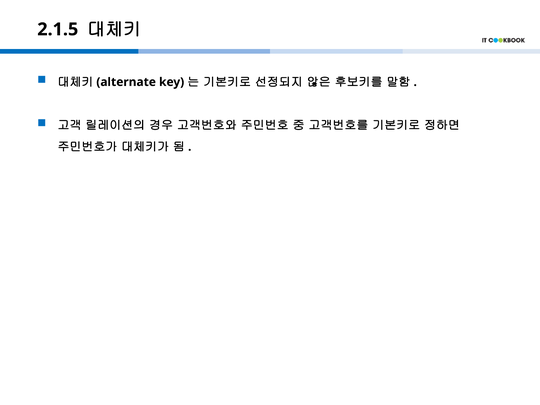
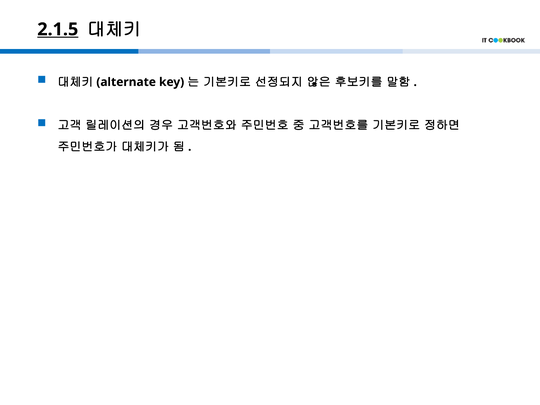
2.1.5 underline: none -> present
